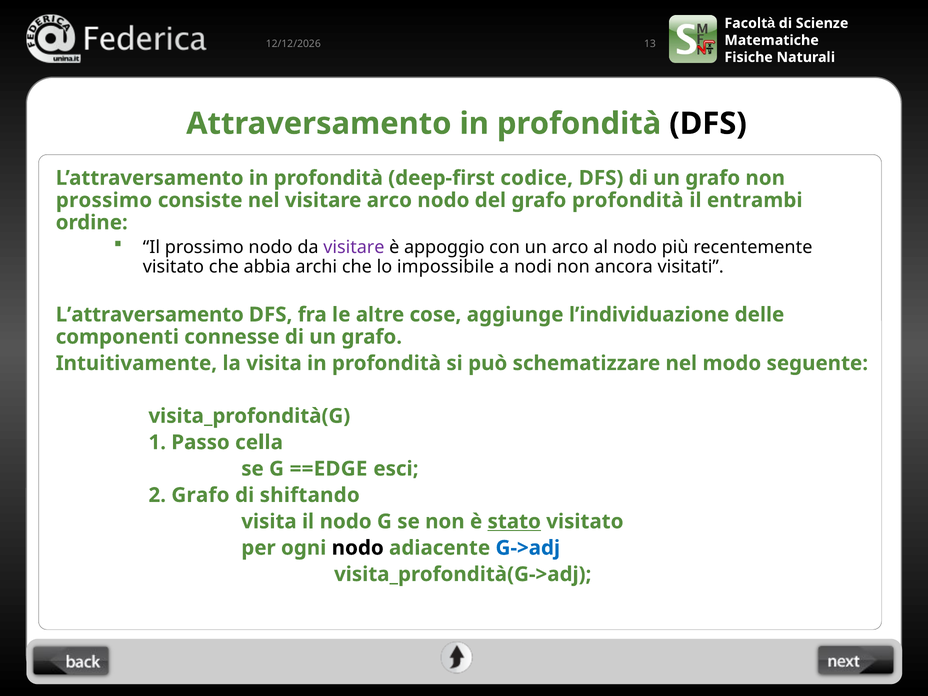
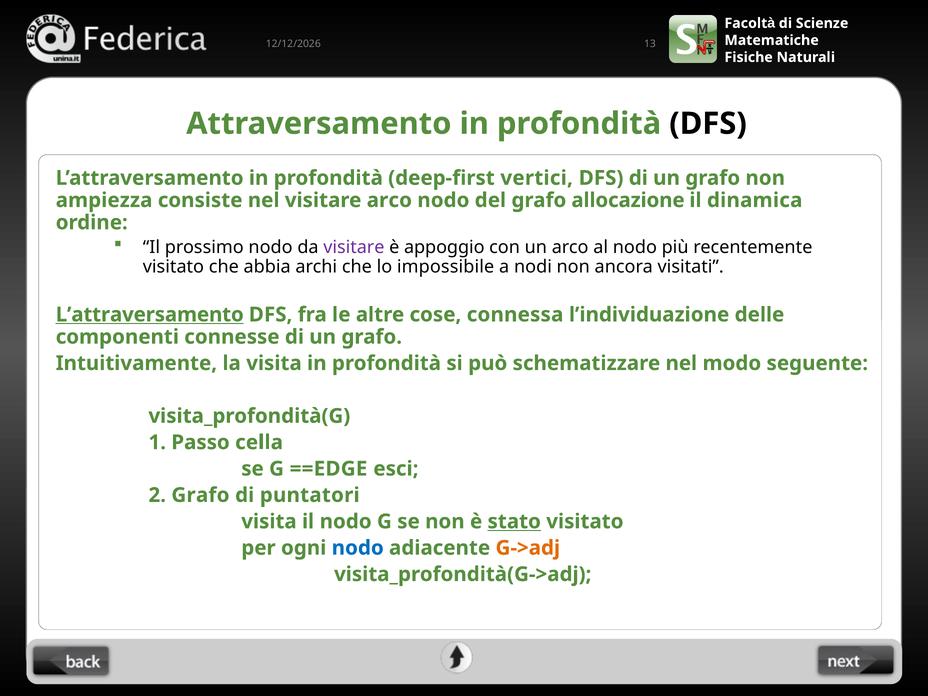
codice: codice -> vertici
prossimo at (104, 200): prossimo -> ampiezza
grafo profondità: profondità -> allocazione
entrambi: entrambi -> dinamica
L’attraversamento at (150, 315) underline: none -> present
aggiunge: aggiunge -> connessa
shiftando: shiftando -> puntatori
nodo at (358, 548) colour: black -> blue
G->adj colour: blue -> orange
